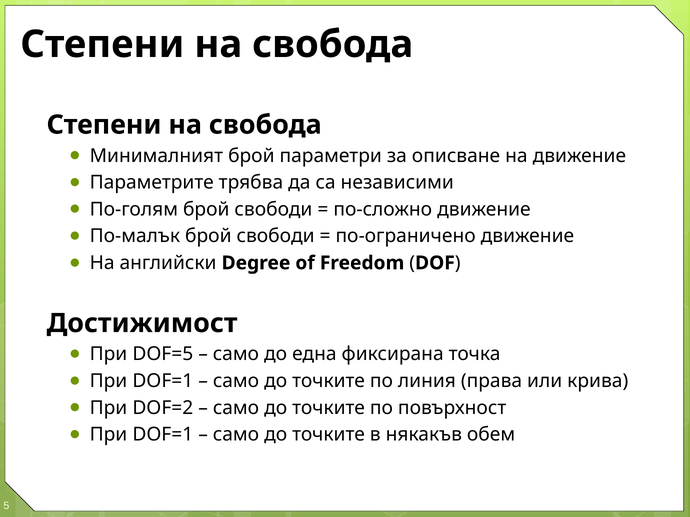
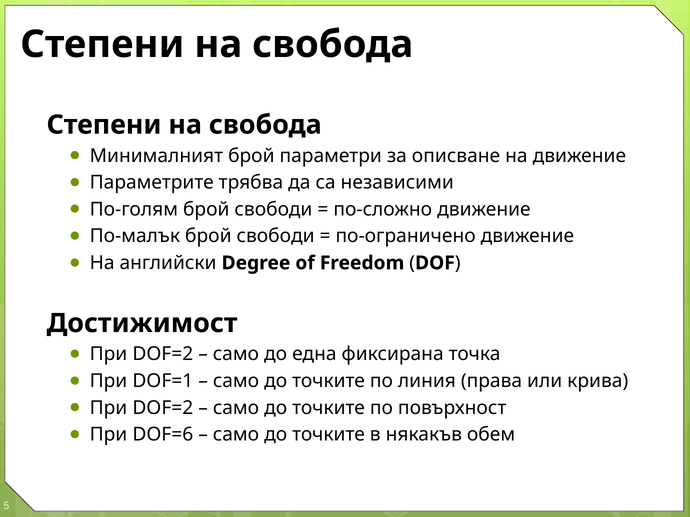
DOF=5 at (163, 354): DOF=5 -> DOF=2
DOF=1 at (163, 435): DOF=1 -> DOF=6
